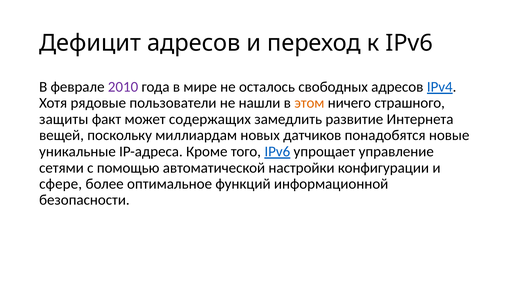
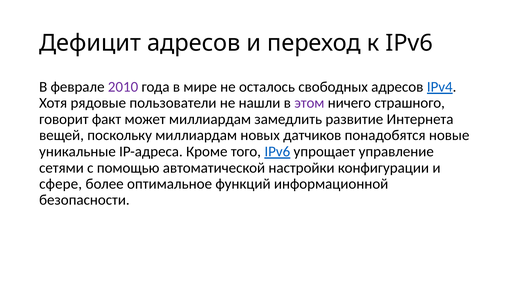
этом colour: orange -> purple
защиты: защиты -> говорит
может содержащих: содержащих -> миллиардам
